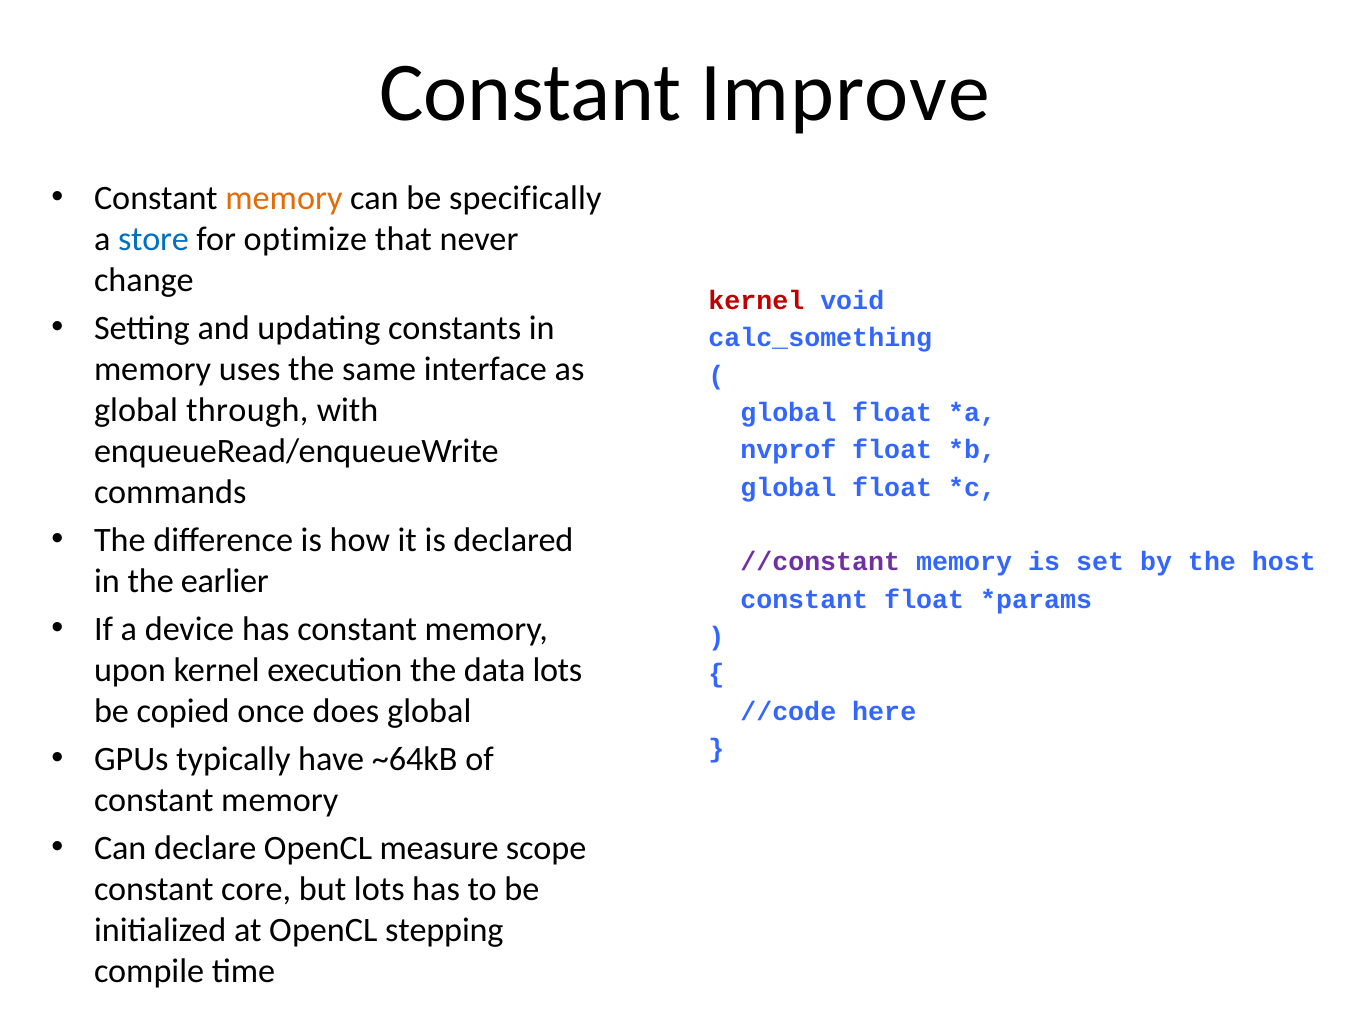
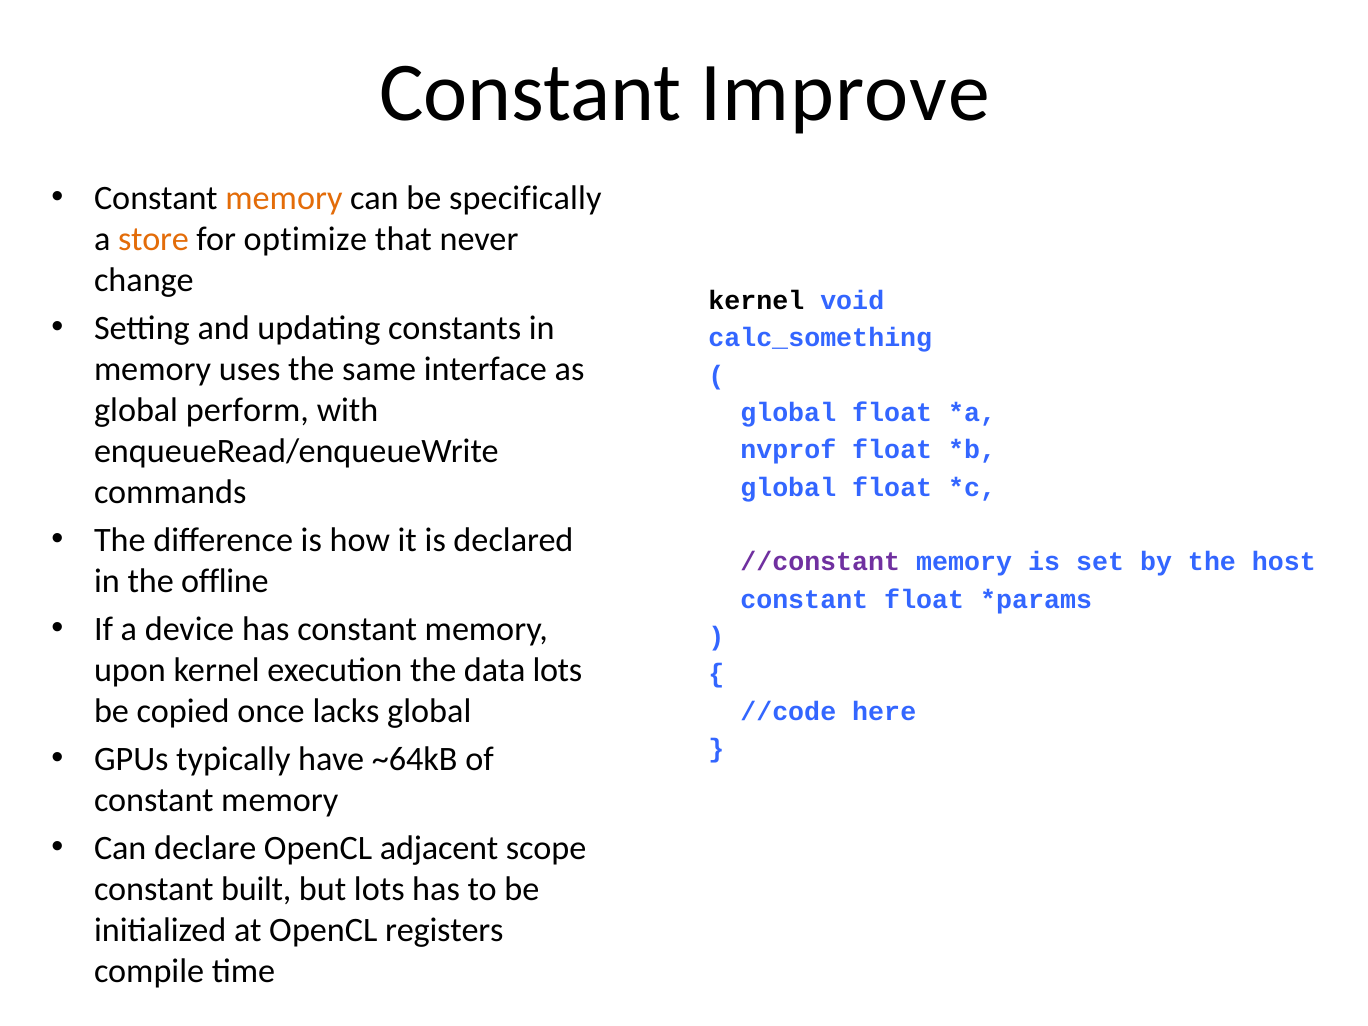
store colour: blue -> orange
kernel at (756, 301) colour: red -> black
through: through -> perform
earlier: earlier -> offline
does: does -> lacks
measure: measure -> adjacent
core: core -> built
stepping: stepping -> registers
